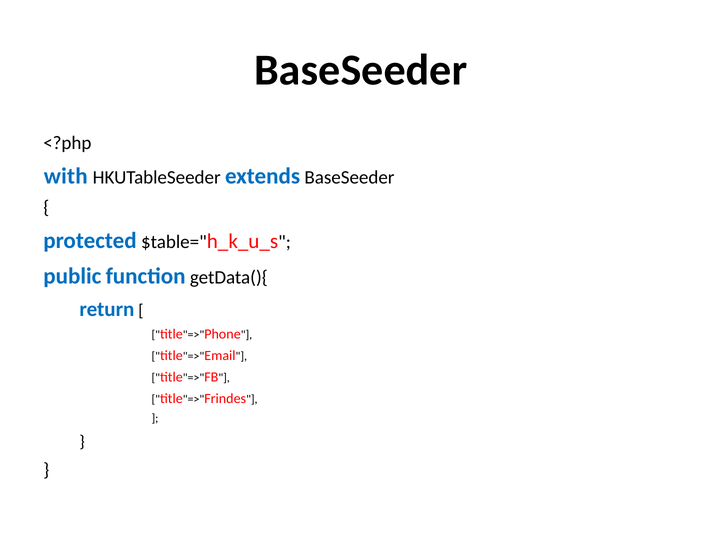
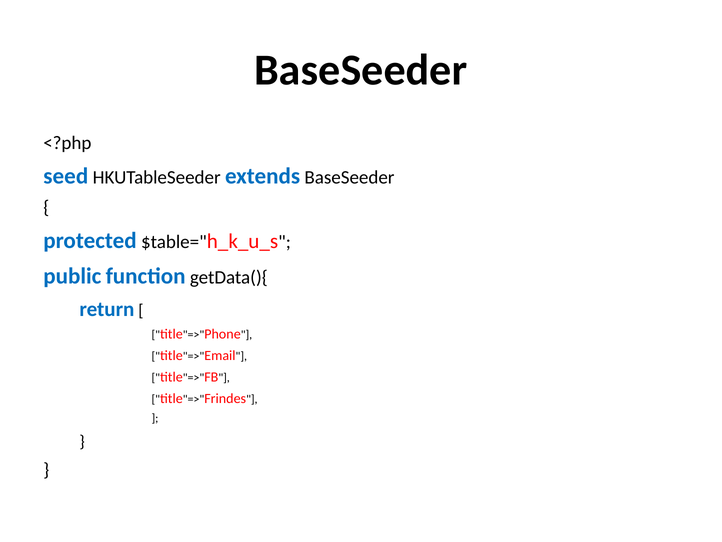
with: with -> seed
